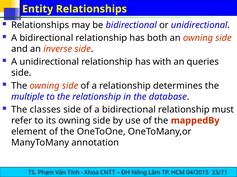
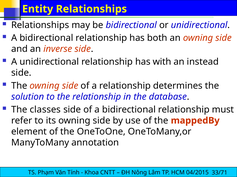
queries: queries -> instead
multiple: multiple -> solution
